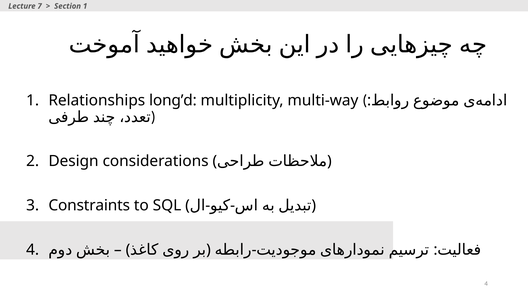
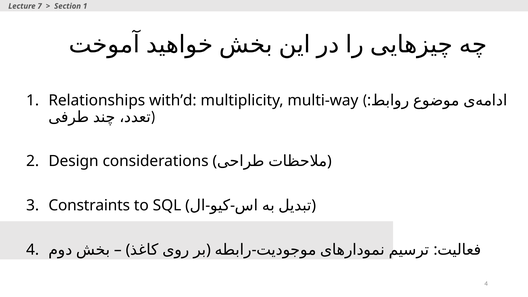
long’d: long’d -> with’d
